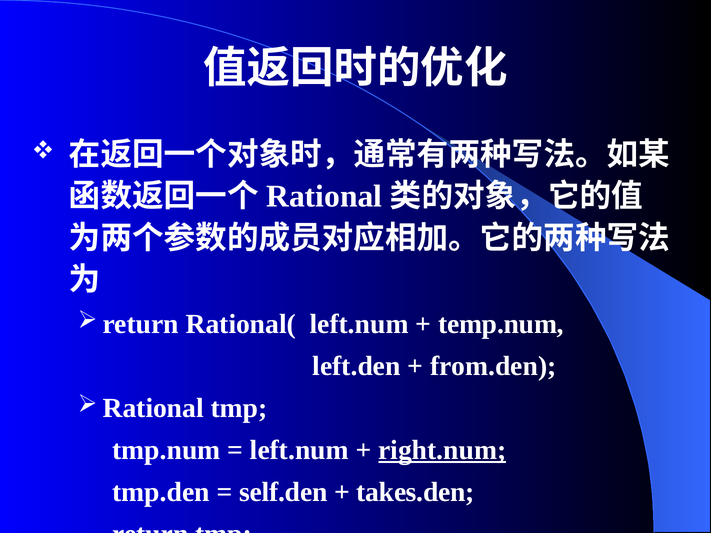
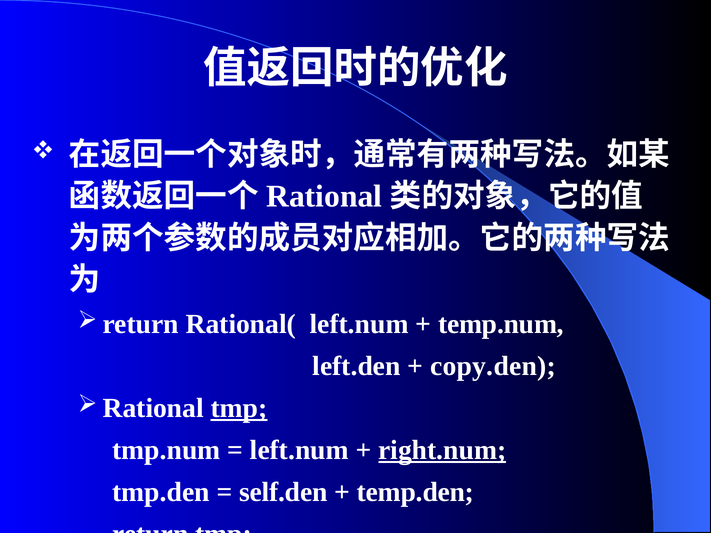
from.den: from.den -> copy.den
tmp at (239, 408) underline: none -> present
takes.den: takes.den -> temp.den
